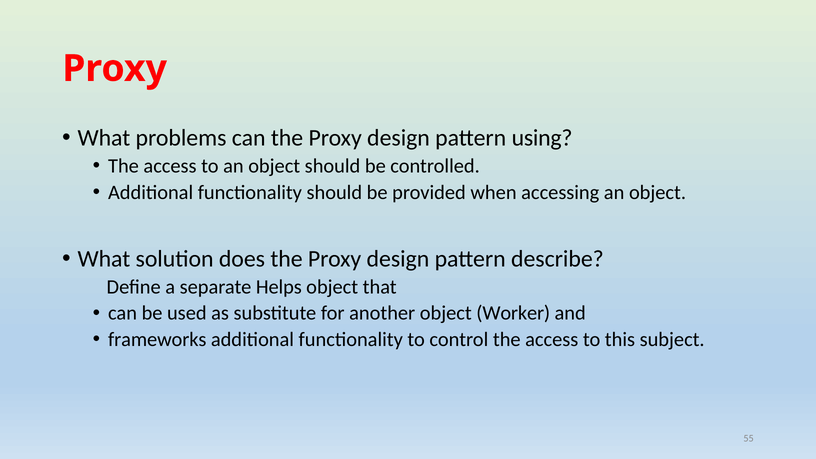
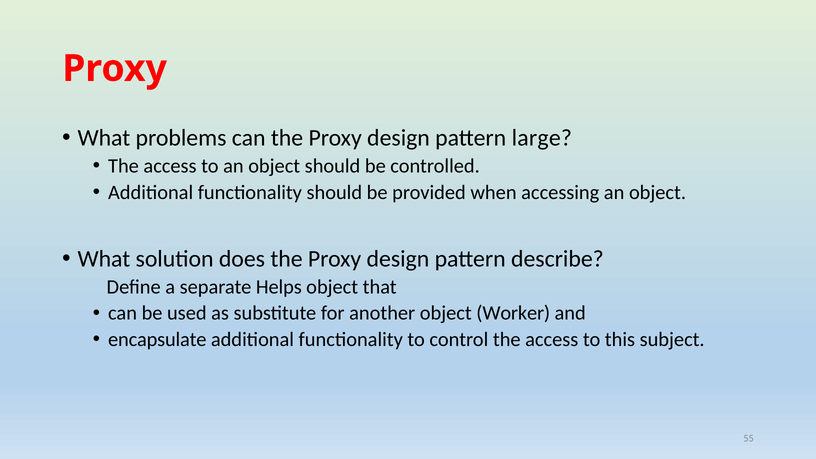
using: using -> large
frameworks: frameworks -> encapsulate
